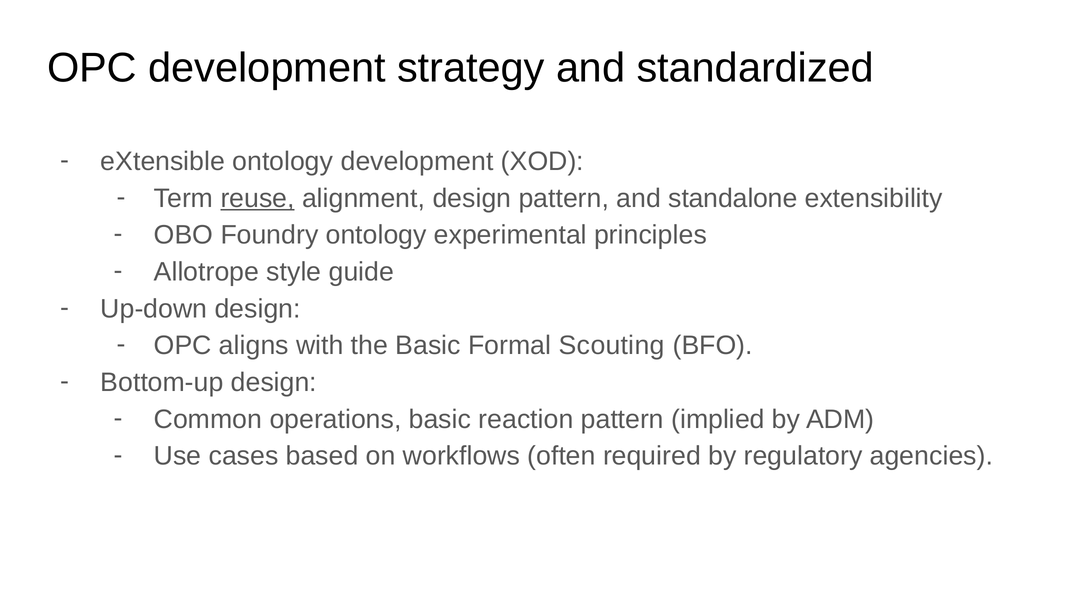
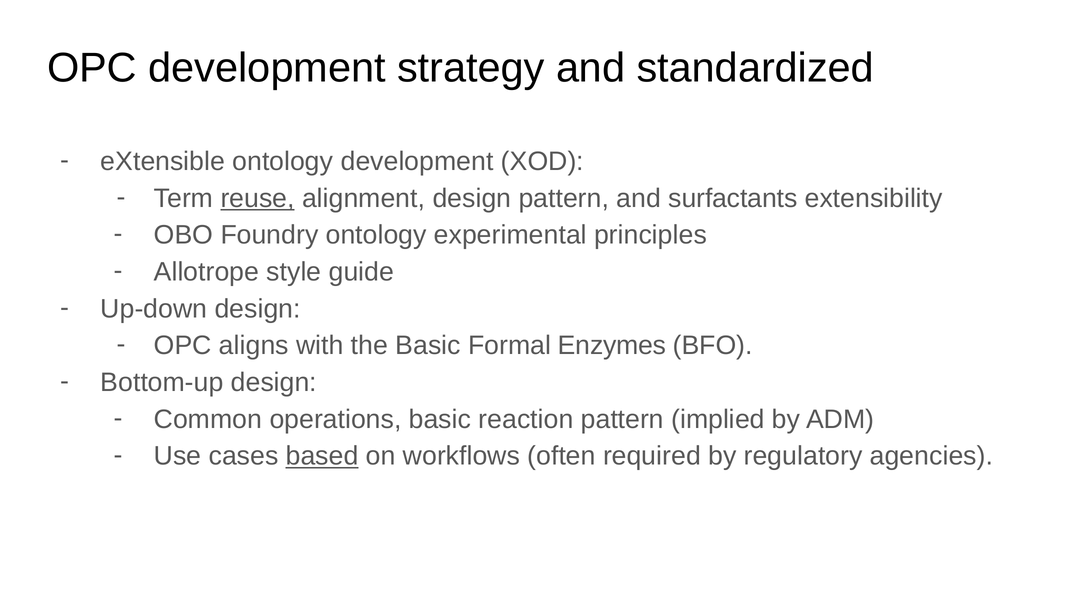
standalone: standalone -> surfactants
Scouting: Scouting -> Enzymes
based underline: none -> present
